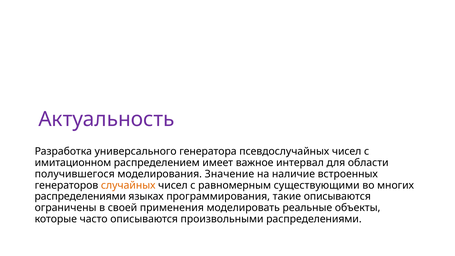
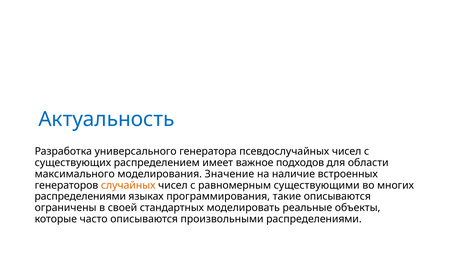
Актуальность colour: purple -> blue
имитационном: имитационном -> существующих
интервал: интервал -> подходов
получившегося: получившегося -> максимального
применения: применения -> стандартных
